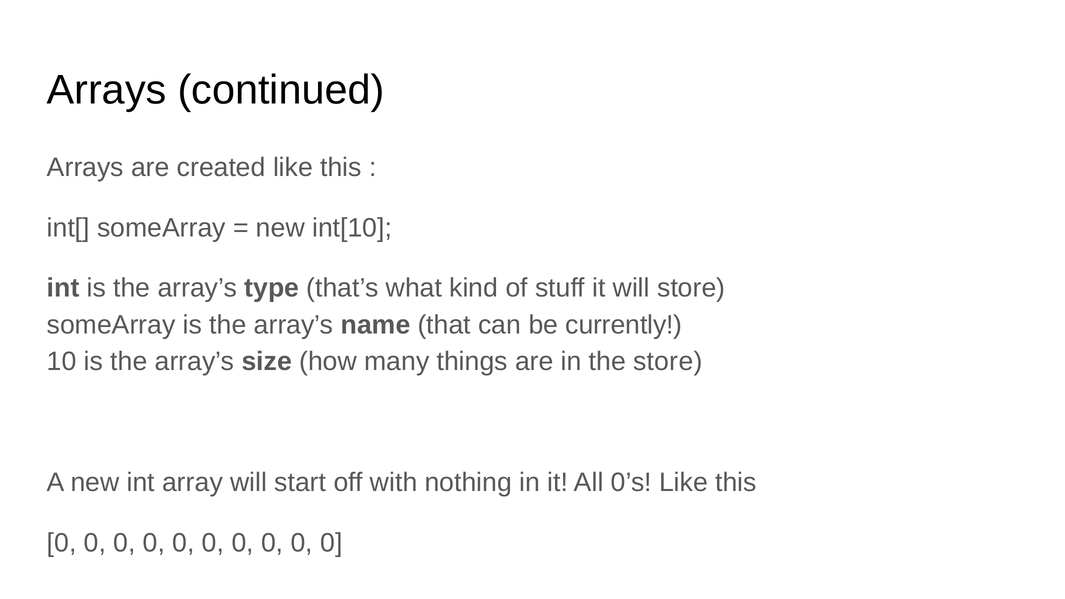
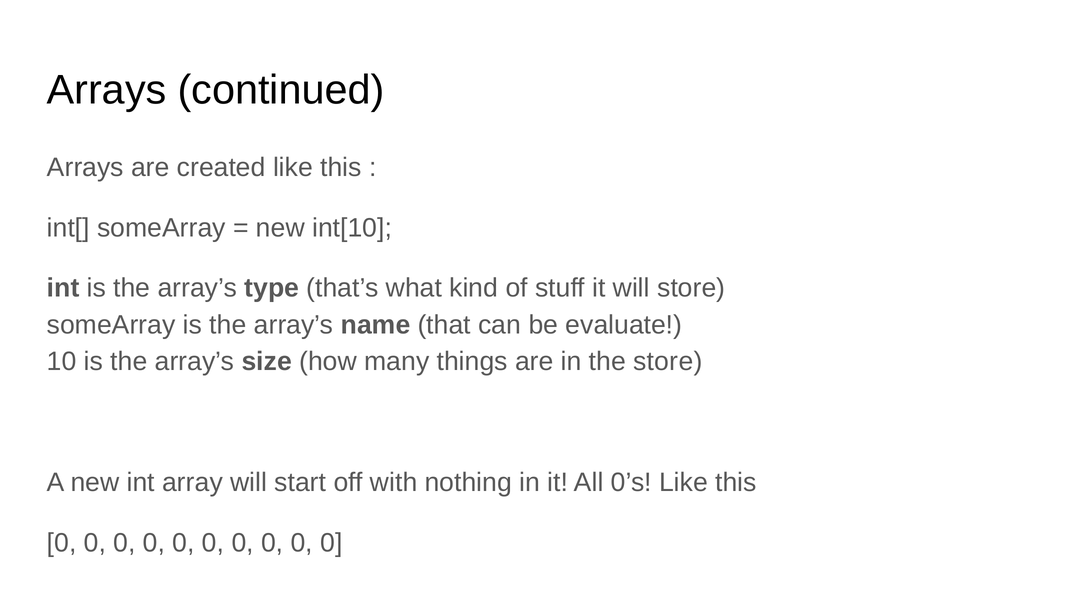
currently: currently -> evaluate
